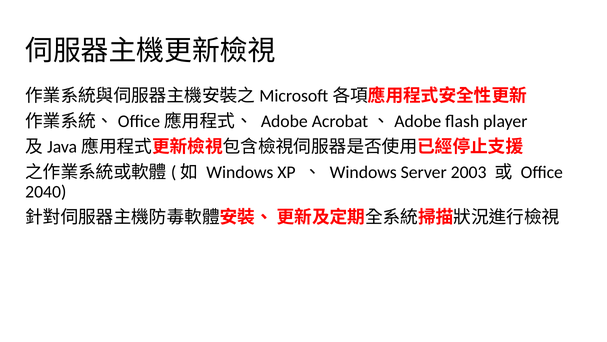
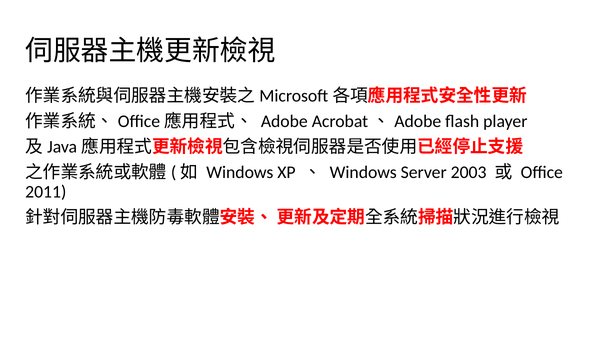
2040: 2040 -> 2011
